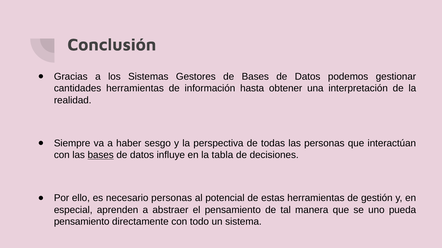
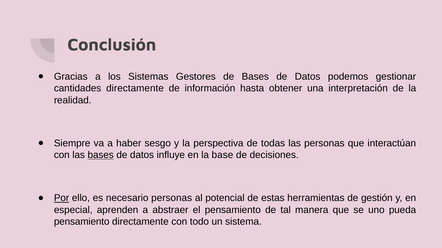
cantidades herramientas: herramientas -> directamente
tabla: tabla -> base
Por underline: none -> present
